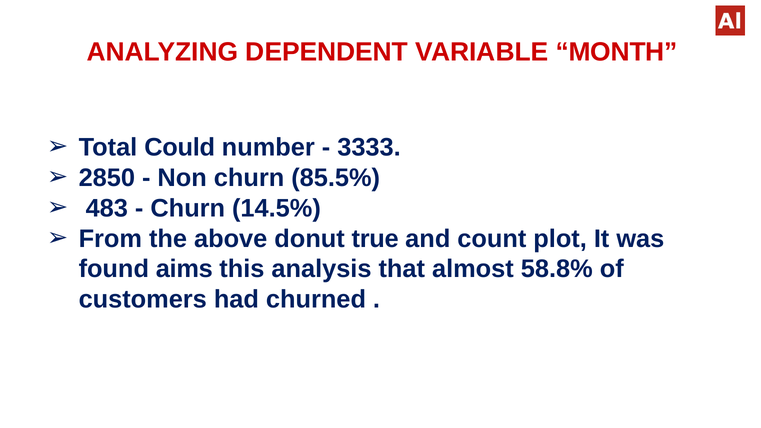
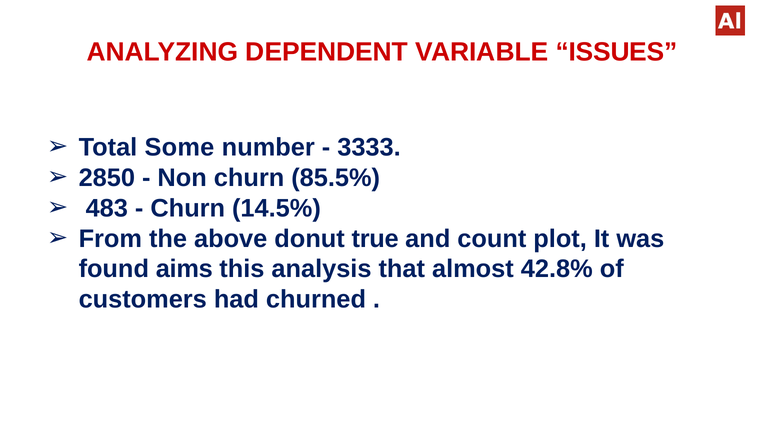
MONTH: MONTH -> ISSUES
Could: Could -> Some
58.8%: 58.8% -> 42.8%
